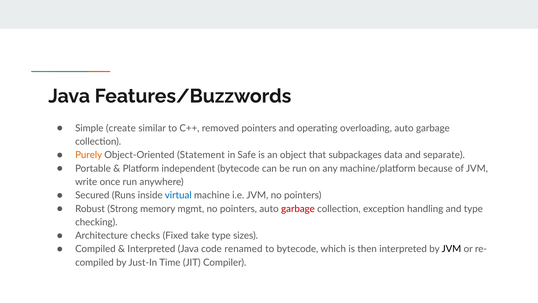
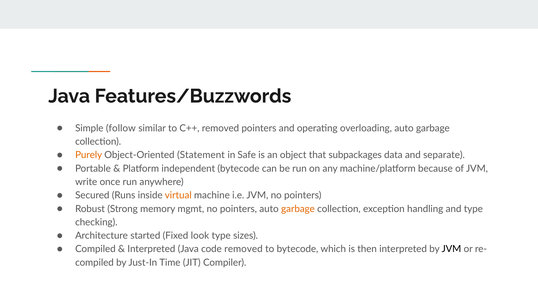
create: create -> follow
virtual colour: blue -> orange
garbage at (298, 209) colour: red -> orange
checks: checks -> started
take: take -> look
code renamed: renamed -> removed
